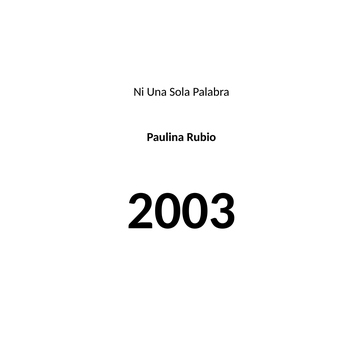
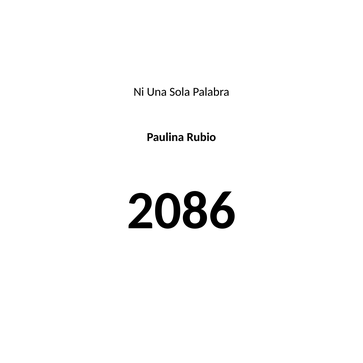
2003: 2003 -> 2086
